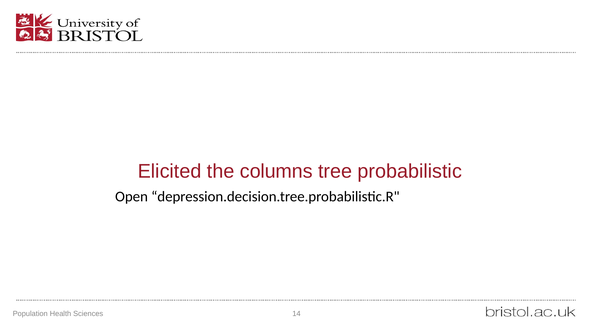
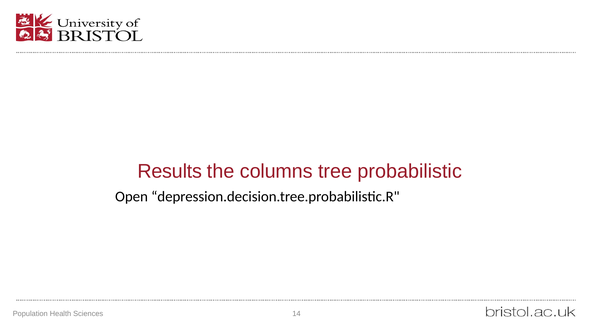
Elicited: Elicited -> Results
